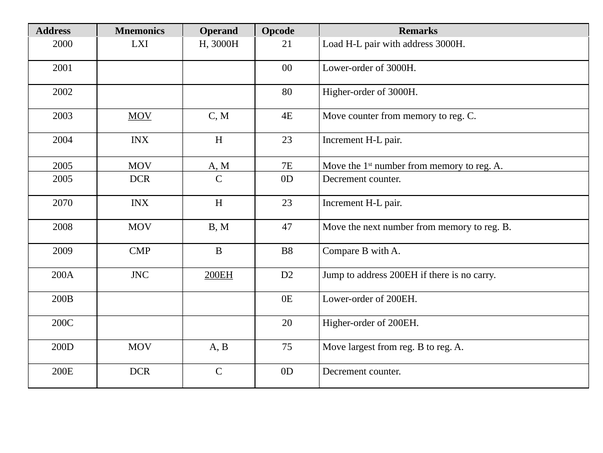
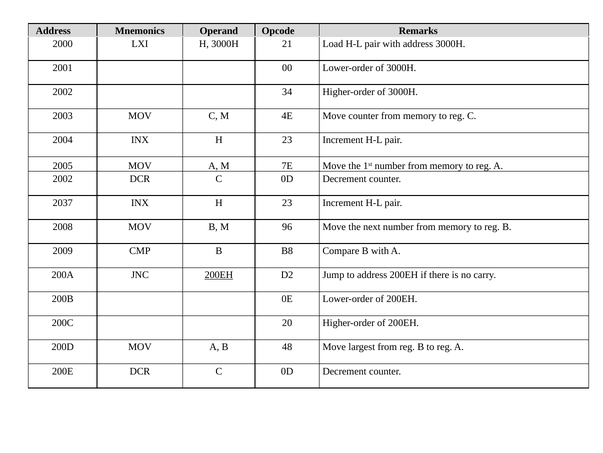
80: 80 -> 34
MOV at (140, 116) underline: present -> none
2005 at (63, 178): 2005 -> 2002
2070: 2070 -> 2037
47: 47 -> 96
75: 75 -> 48
